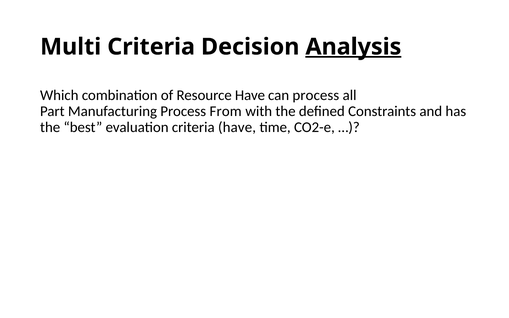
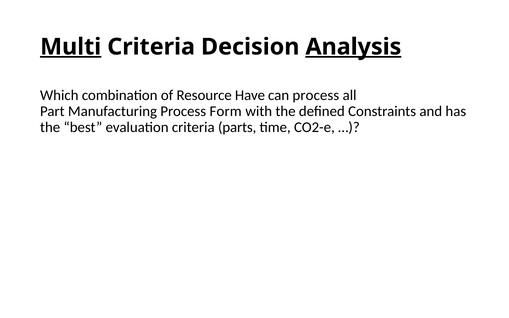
Multi underline: none -> present
From: From -> Form
criteria have: have -> parts
